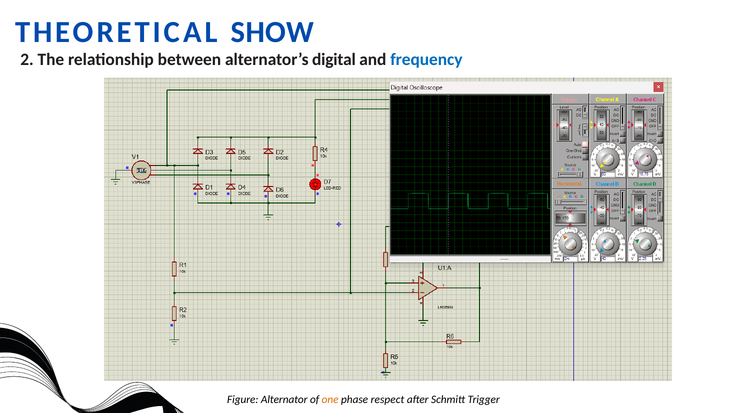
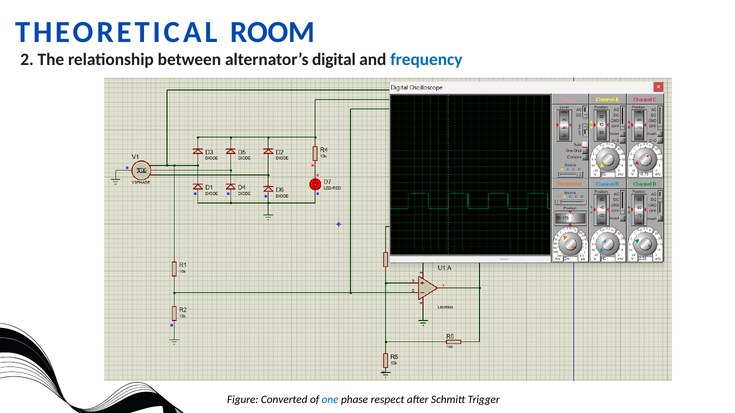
SHOW: SHOW -> ROOM
Alternator: Alternator -> Converted
one colour: orange -> blue
